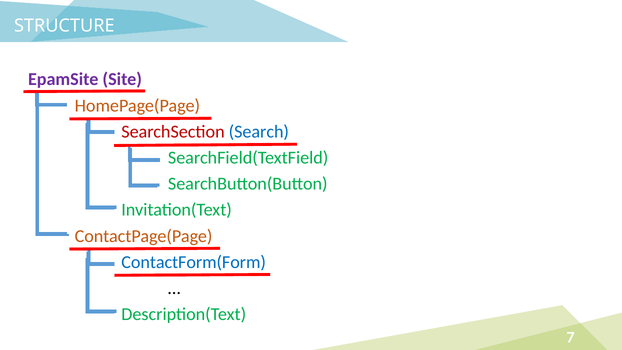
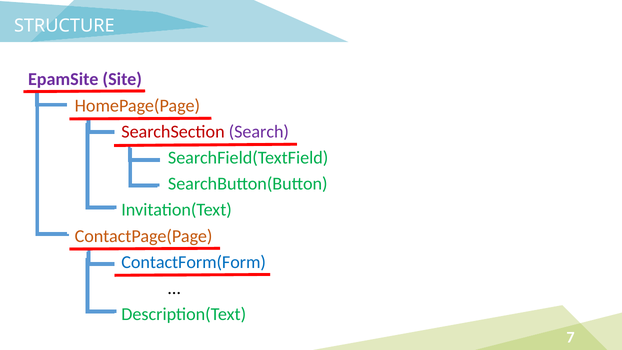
Search colour: blue -> purple
